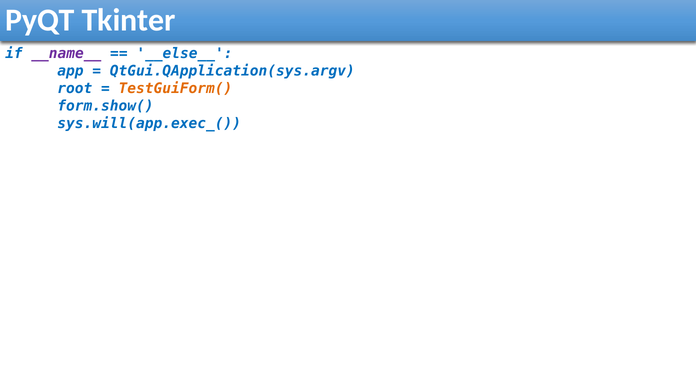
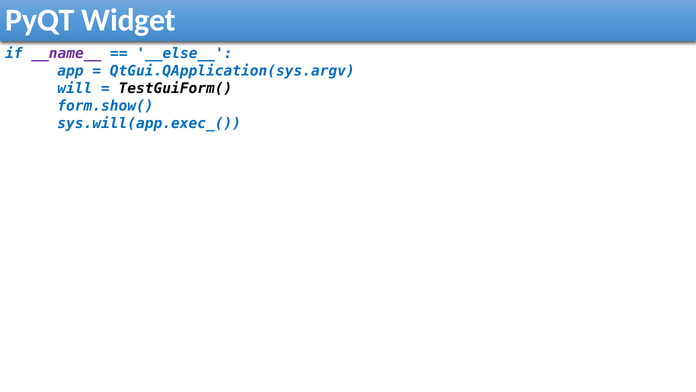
Tkinter: Tkinter -> Widget
root: root -> will
TestGuiForm( colour: orange -> black
